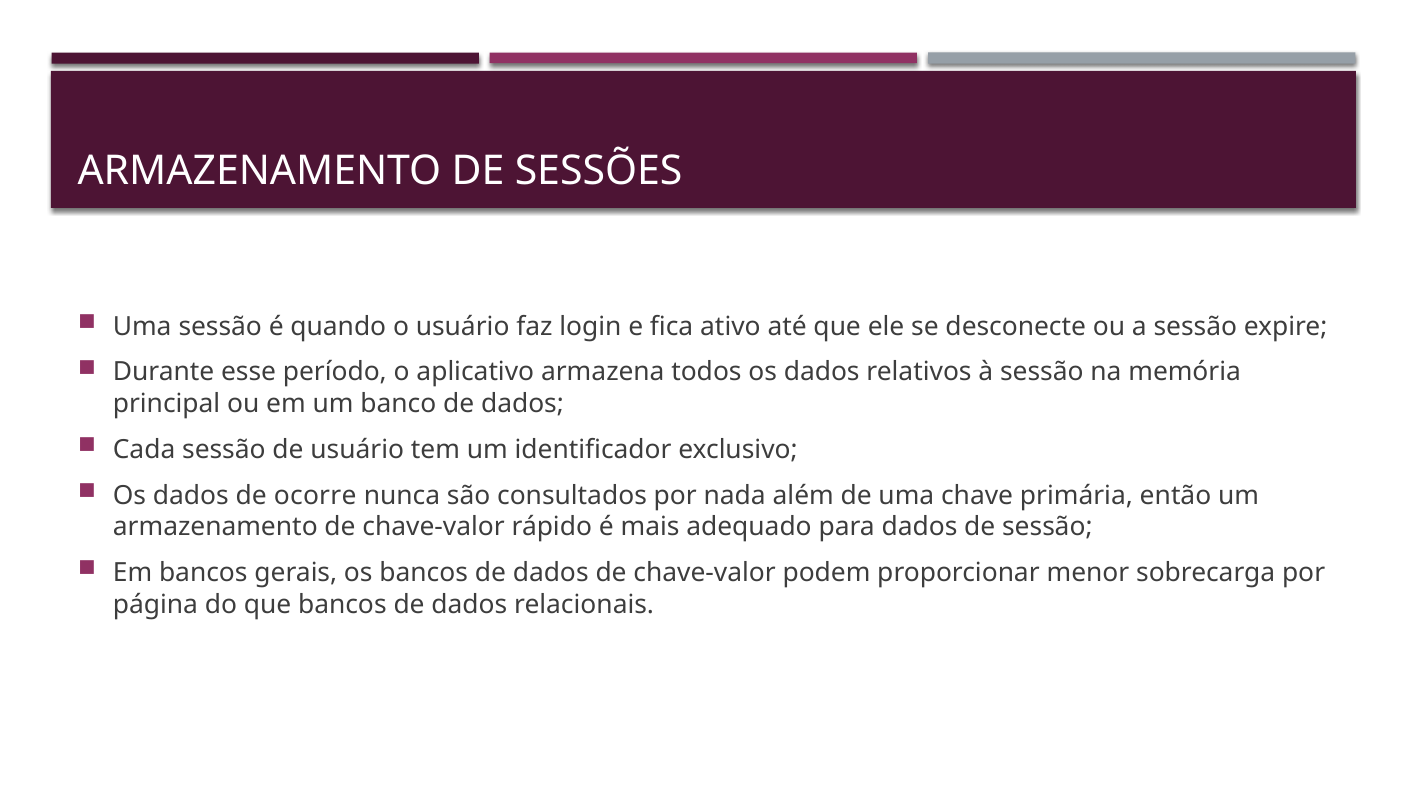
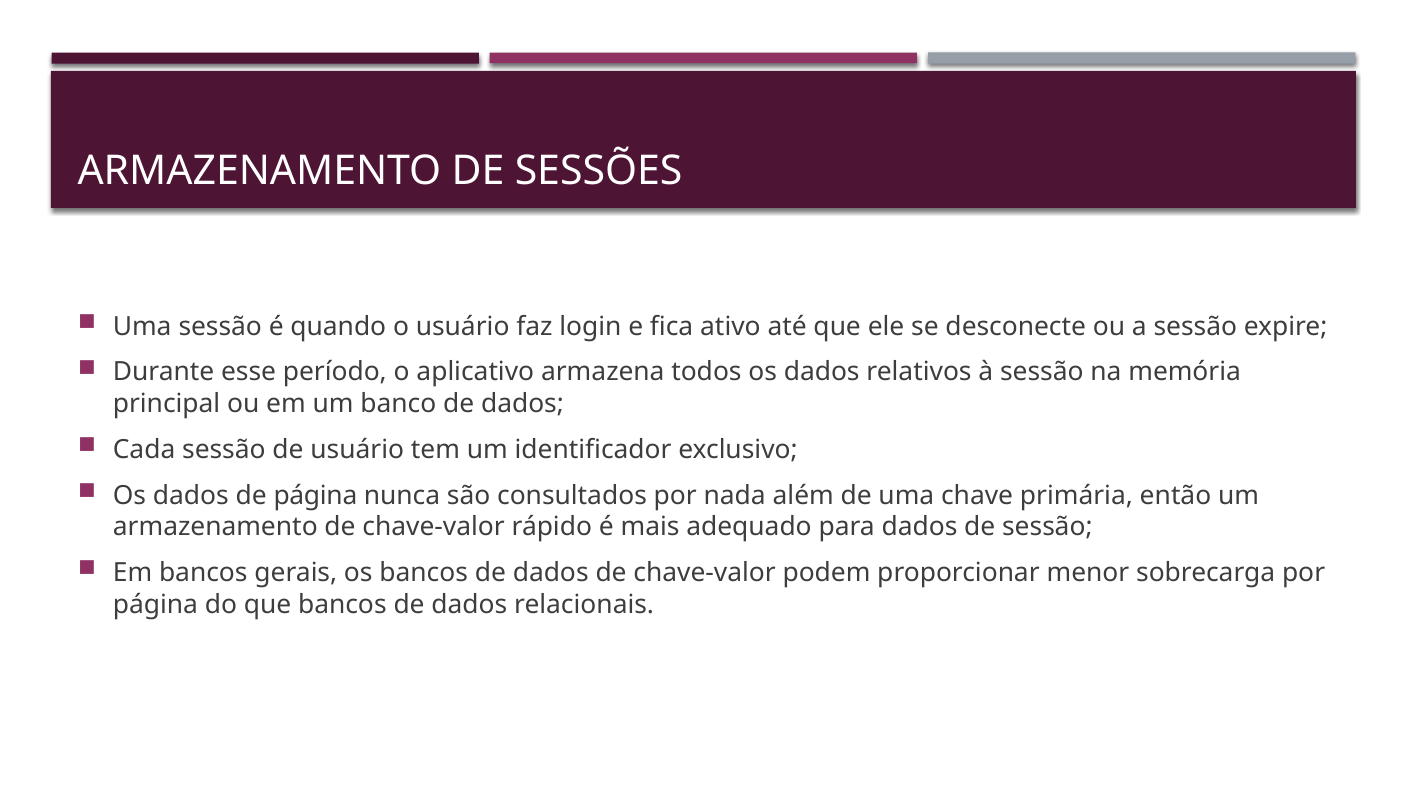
de ocorre: ocorre -> página
